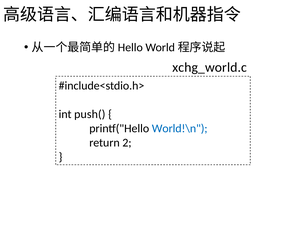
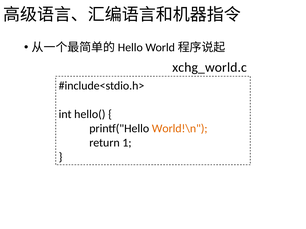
push(: push( -> hello(
World!\n colour: blue -> orange
2: 2 -> 1
